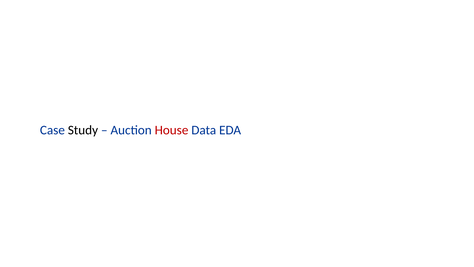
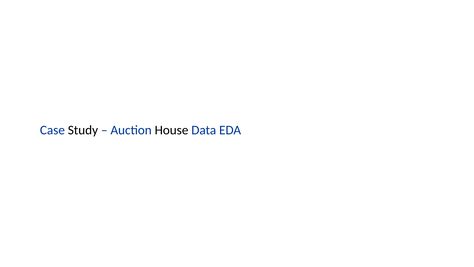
House colour: red -> black
